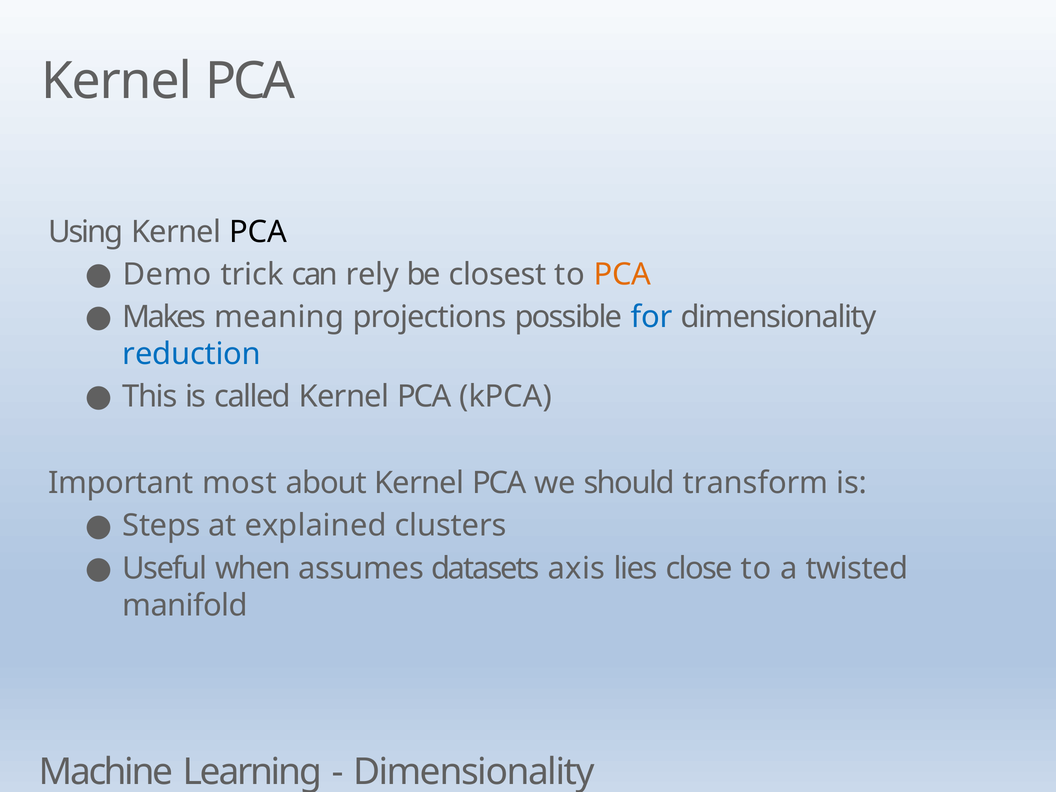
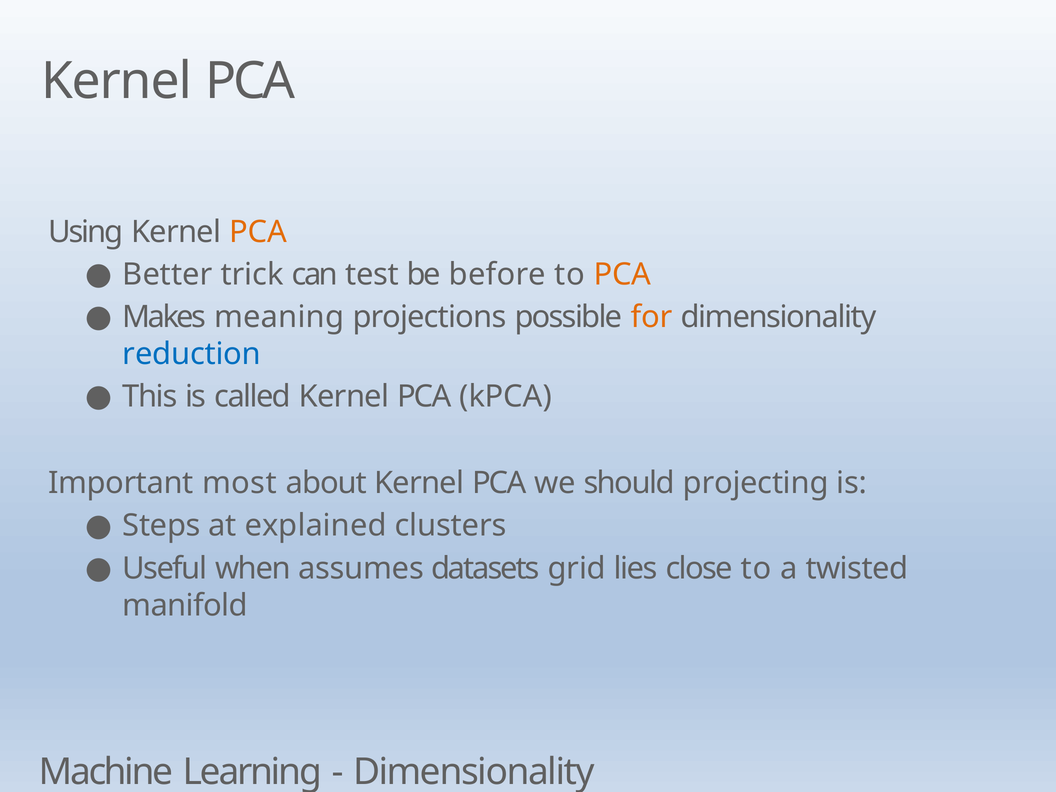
PCA at (258, 232) colour: black -> orange
Demo: Demo -> Better
rely: rely -> test
closest: closest -> before
for colour: blue -> orange
transform: transform -> projecting
axis: axis -> grid
